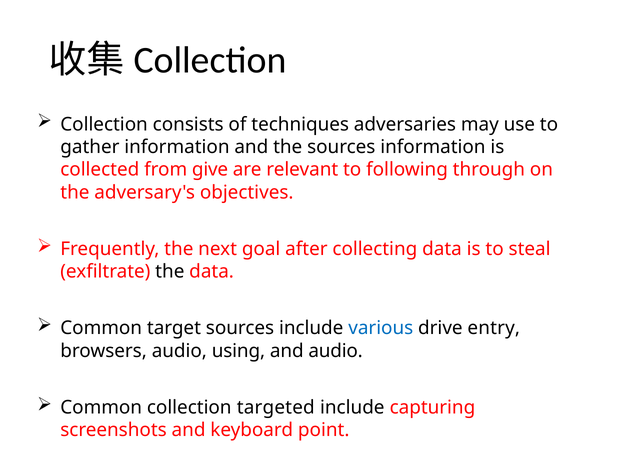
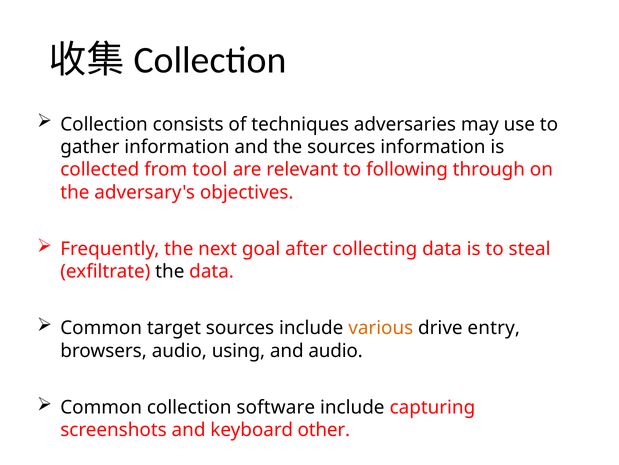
give: give -> tool
various colour: blue -> orange
targeted: targeted -> software
point: point -> other
